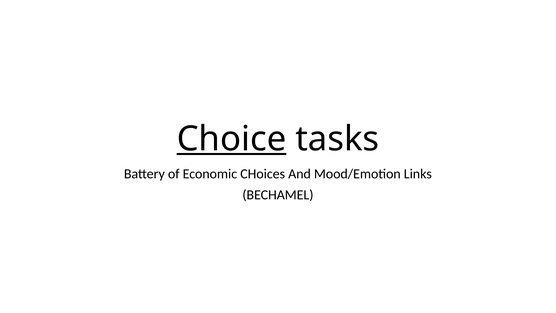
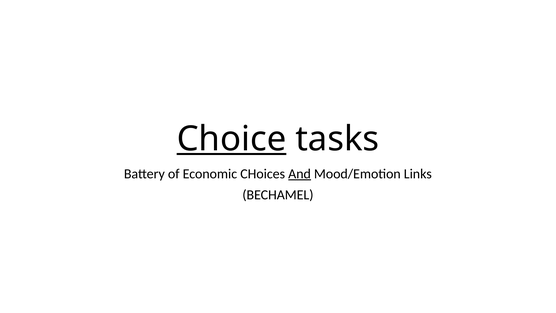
And underline: none -> present
